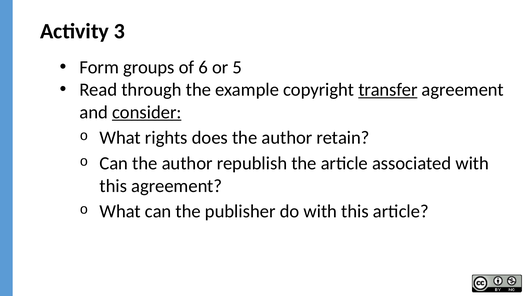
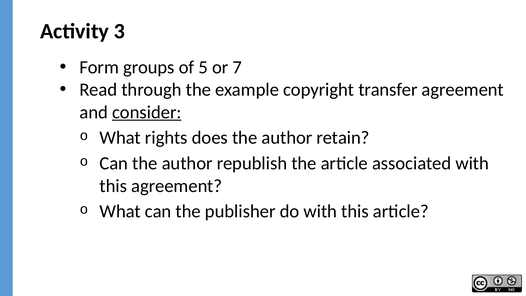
6: 6 -> 5
5: 5 -> 7
transfer underline: present -> none
